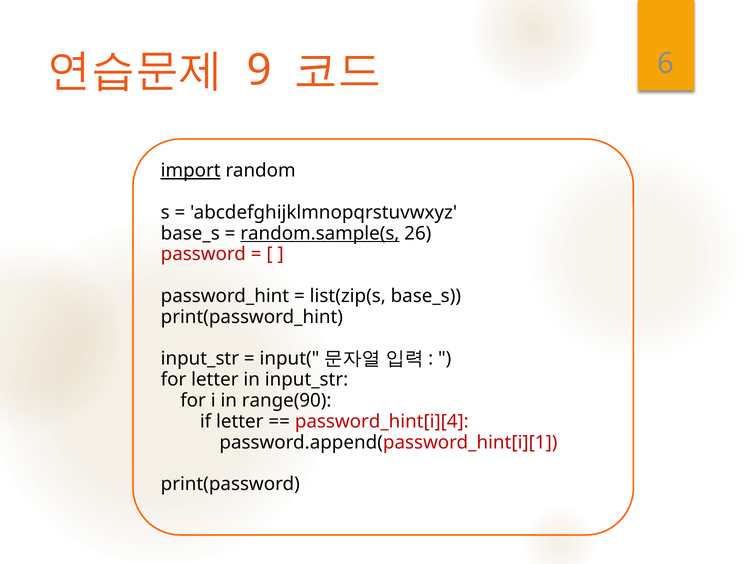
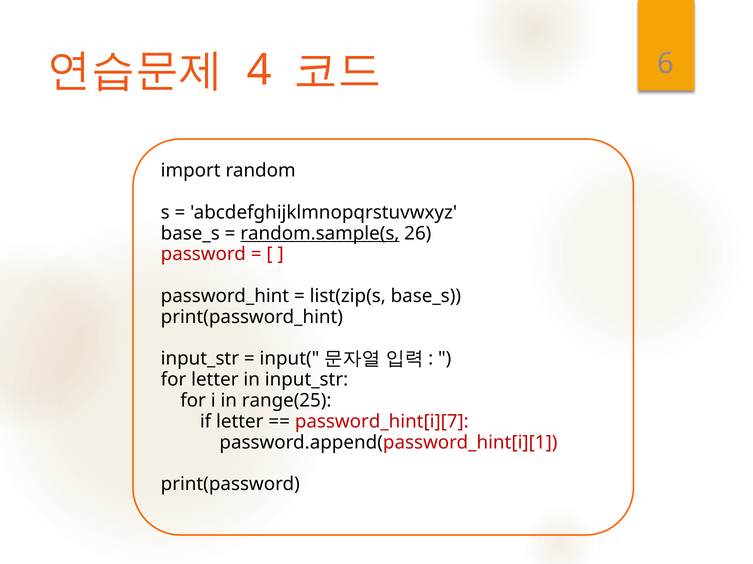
9: 9 -> 4
import underline: present -> none
range(90: range(90 -> range(25
password_hint[i][4: password_hint[i][4 -> password_hint[i][7
